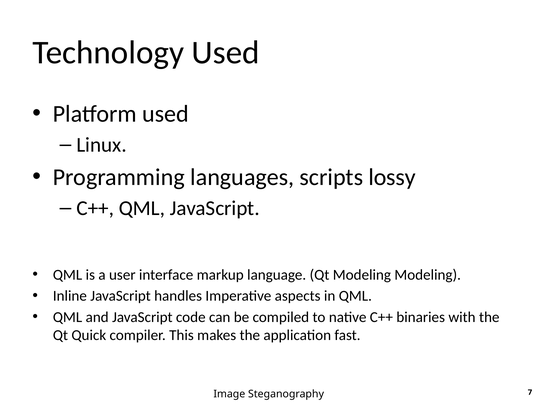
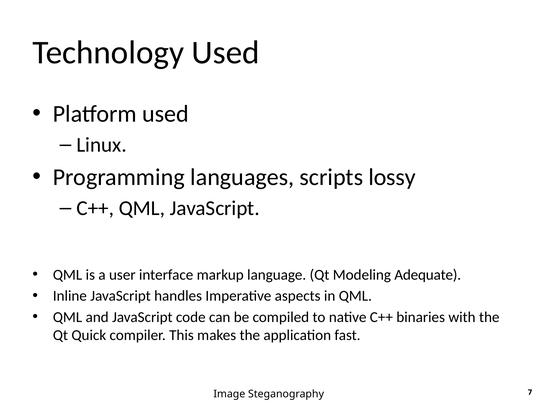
Modeling Modeling: Modeling -> Adequate
